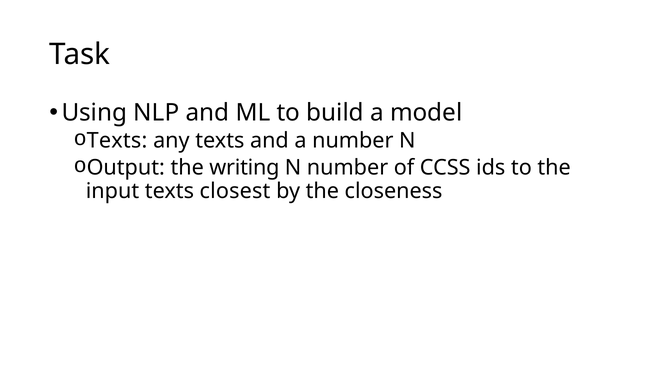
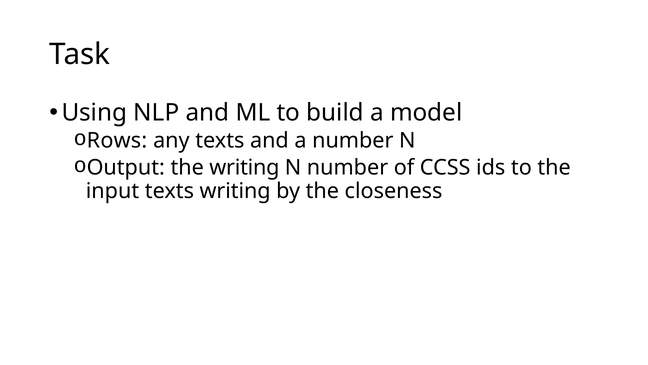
Texts at (117, 141): Texts -> Rows
texts closest: closest -> writing
